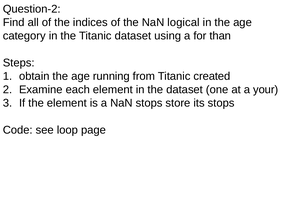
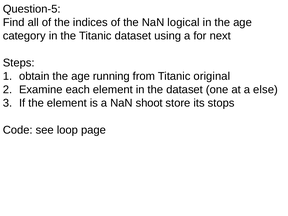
Question-2: Question-2 -> Question-5
than: than -> next
created: created -> original
your: your -> else
NaN stops: stops -> shoot
